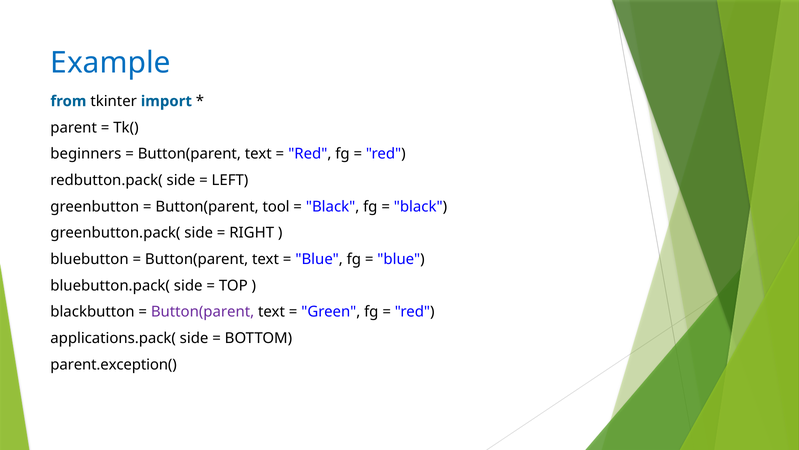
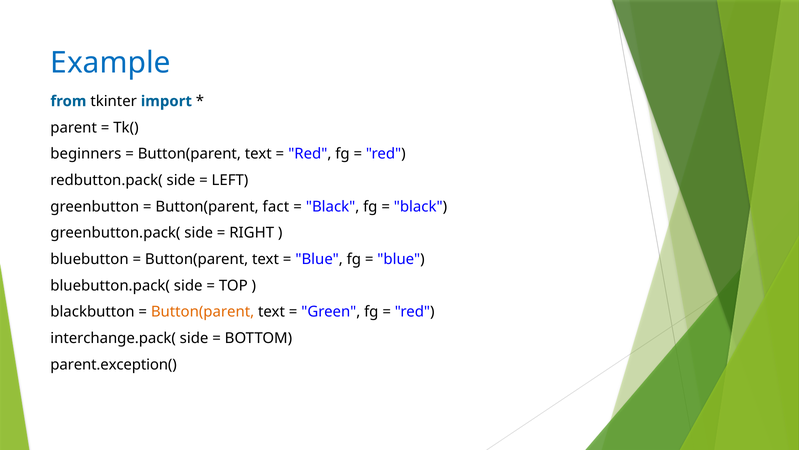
tool: tool -> fact
Button(parent at (203, 312) colour: purple -> orange
applications.pack(: applications.pack( -> interchange.pack(
